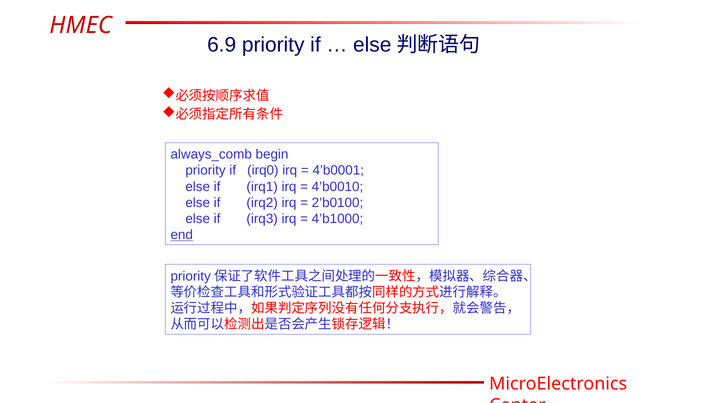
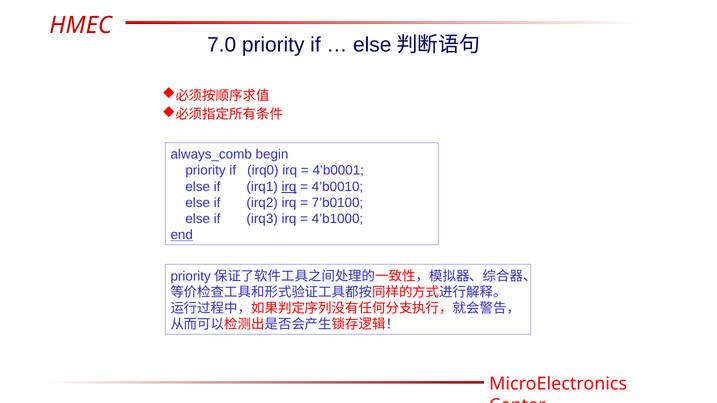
6.9: 6.9 -> 7.0
irq at (289, 187) underline: none -> present
2’b0100: 2’b0100 -> 7’b0100
